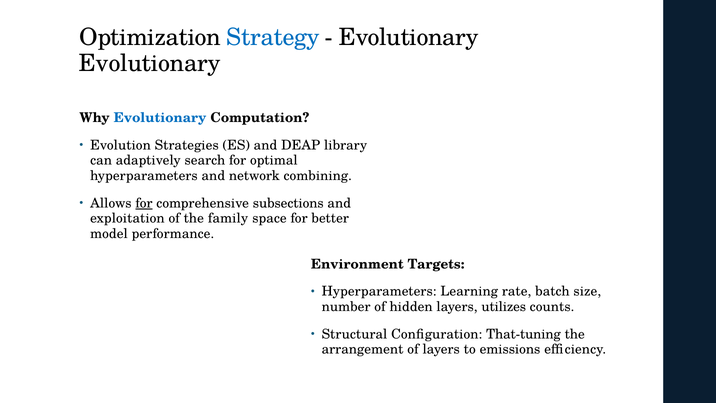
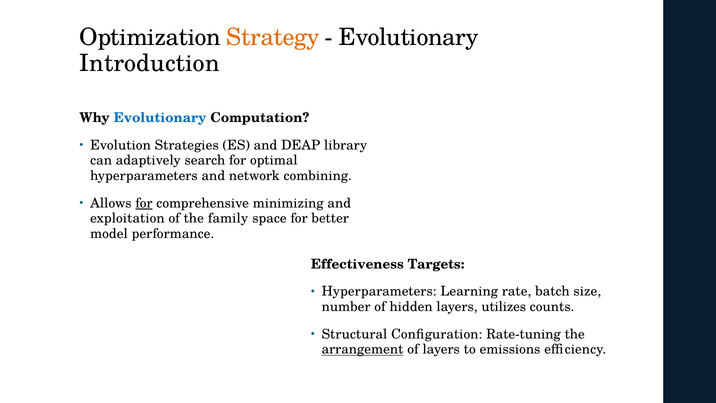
Strategy colour: blue -> orange
Evolutionary at (150, 63): Evolutionary -> Introduction
subsections: subsections -> minimizing
Environment: Environment -> Effectiveness
That-tuning: That-tuning -> Rate-tuning
arrangement underline: none -> present
